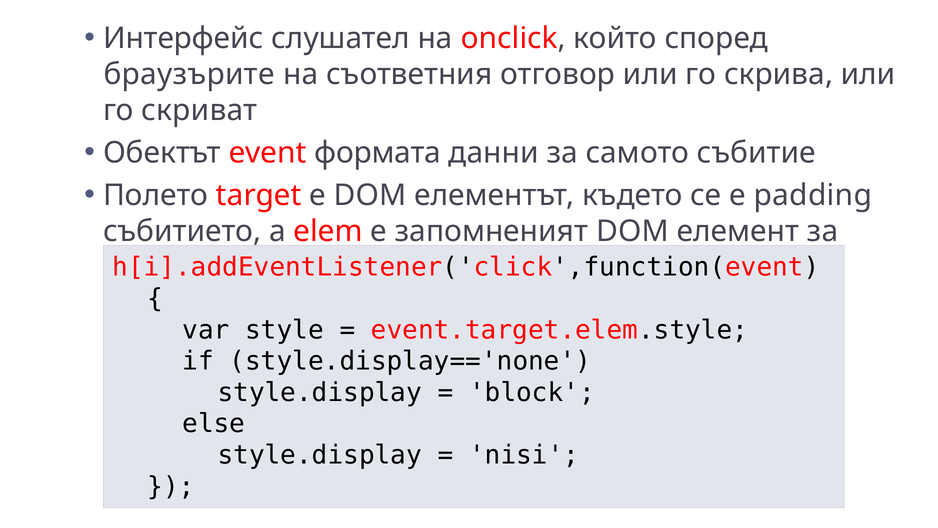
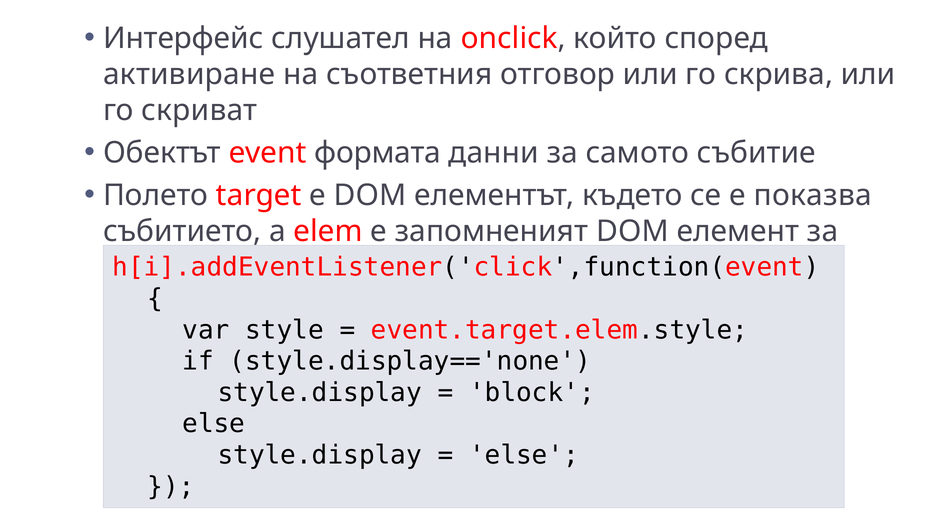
браузърите: браузърите -> активиране
padding: padding -> показва
nisi at (524, 455): nisi -> else
